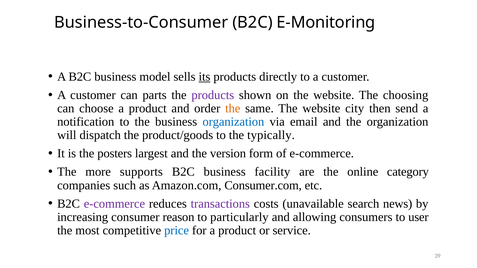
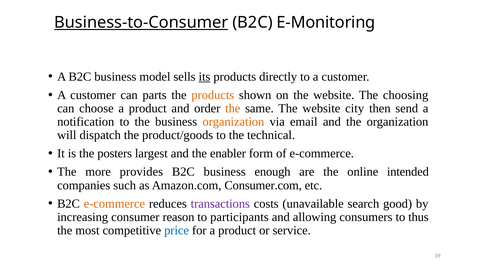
Business-to-Consumer underline: none -> present
products at (213, 95) colour: purple -> orange
organization at (233, 122) colour: blue -> orange
typically: typically -> technical
version: version -> enabler
supports: supports -> provides
facility: facility -> enough
category: category -> intended
e-commerce at (114, 204) colour: purple -> orange
news: news -> good
particularly: particularly -> participants
user: user -> thus
